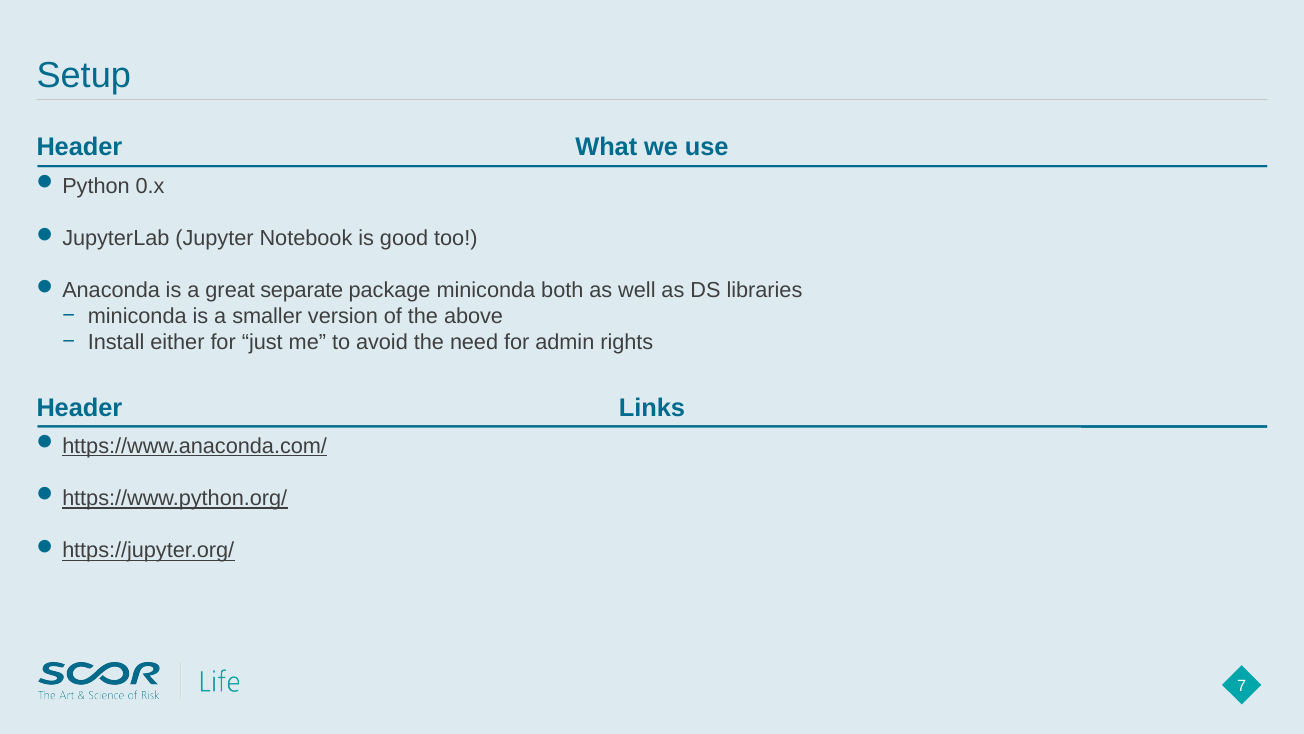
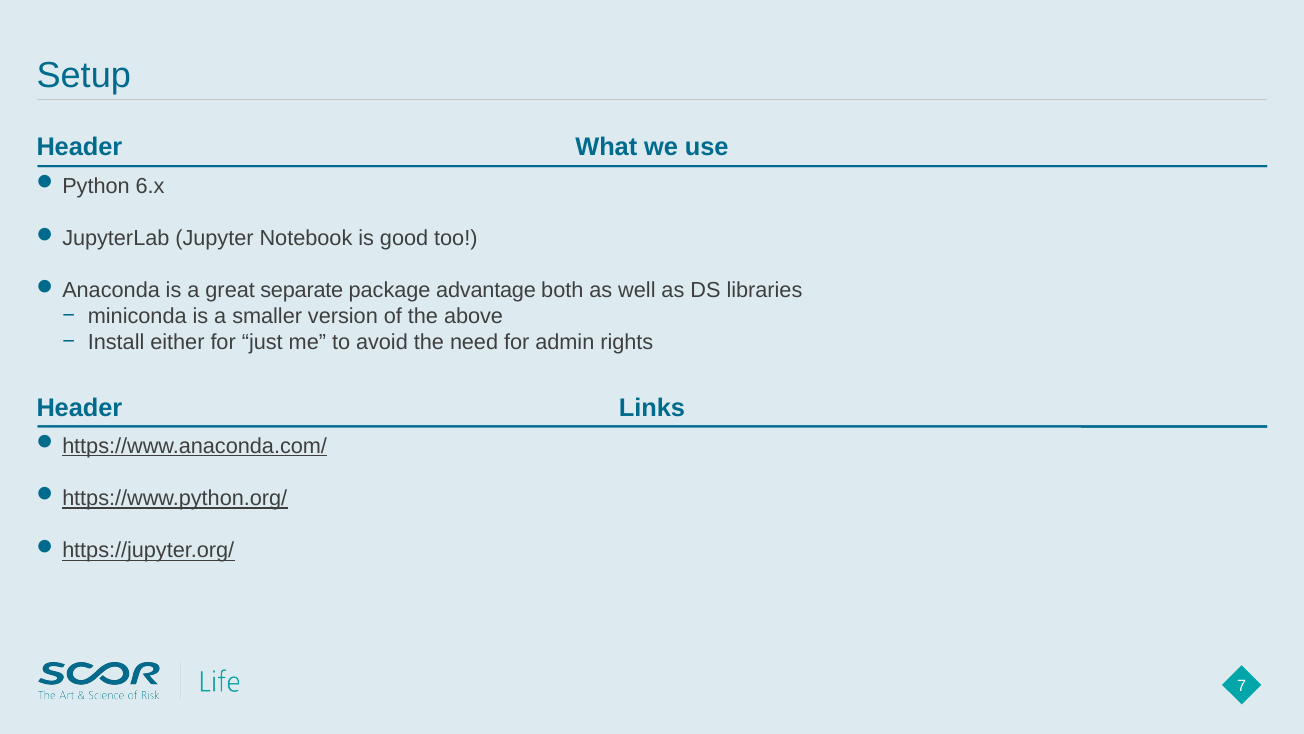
0.x: 0.x -> 6.x
package miniconda: miniconda -> advantage
